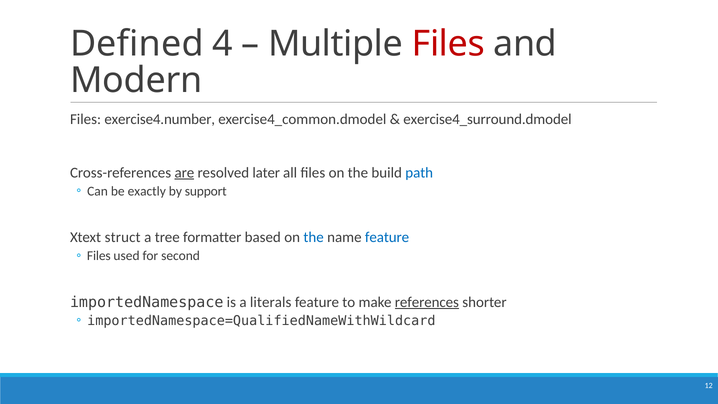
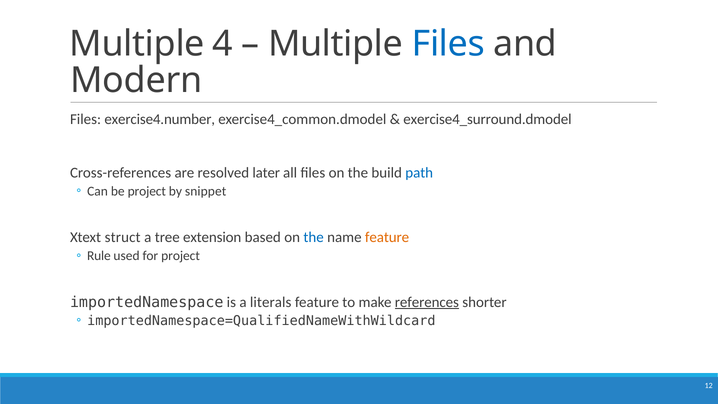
Defined at (137, 44): Defined -> Multiple
Files at (448, 44) colour: red -> blue
are underline: present -> none
be exactly: exactly -> project
support: support -> snippet
formatter: formatter -> extension
feature at (387, 237) colour: blue -> orange
Files at (99, 256): Files -> Rule
for second: second -> project
